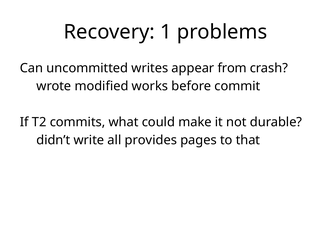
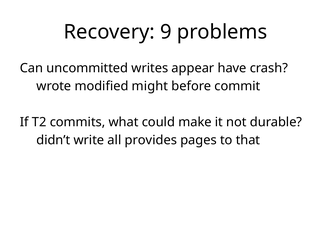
1: 1 -> 9
from: from -> have
works: works -> might
